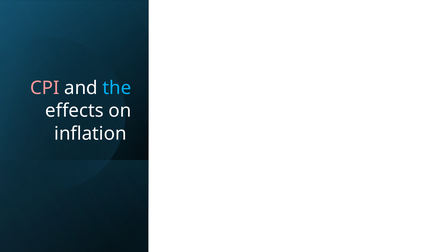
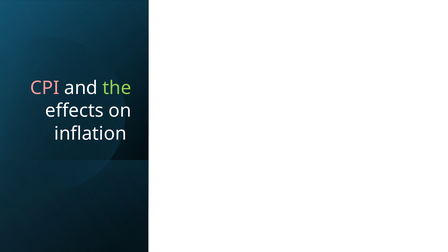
the colour: light blue -> light green
